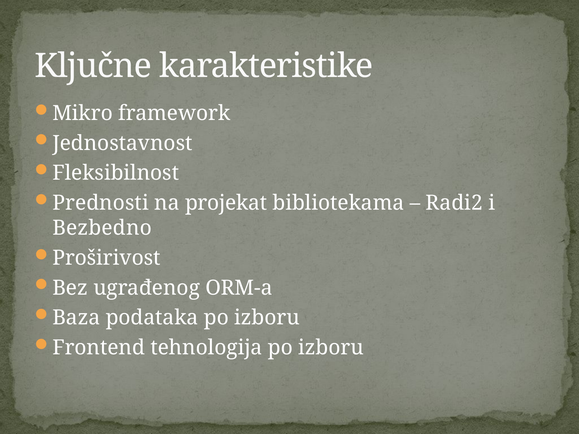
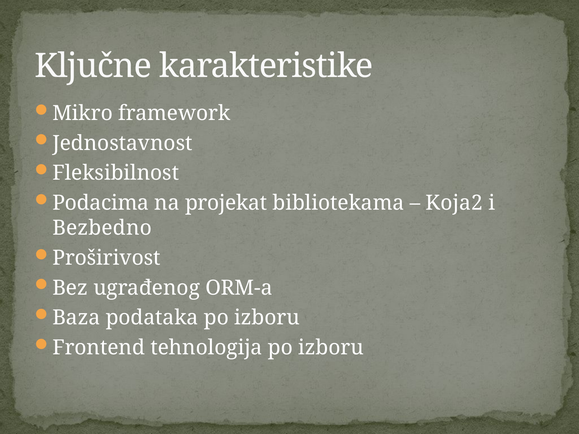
Prednosti: Prednosti -> Podacima
Radi2: Radi2 -> Koja2
